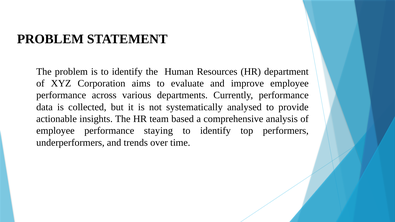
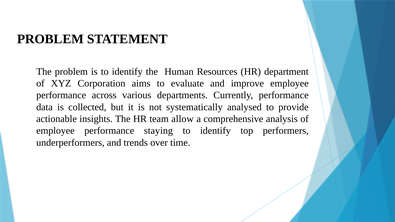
based: based -> allow
